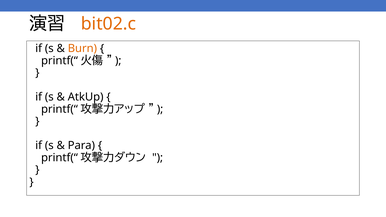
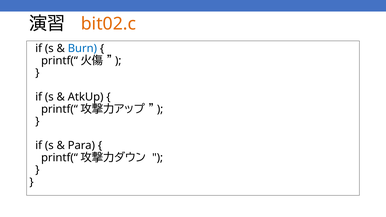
Burn colour: orange -> blue
